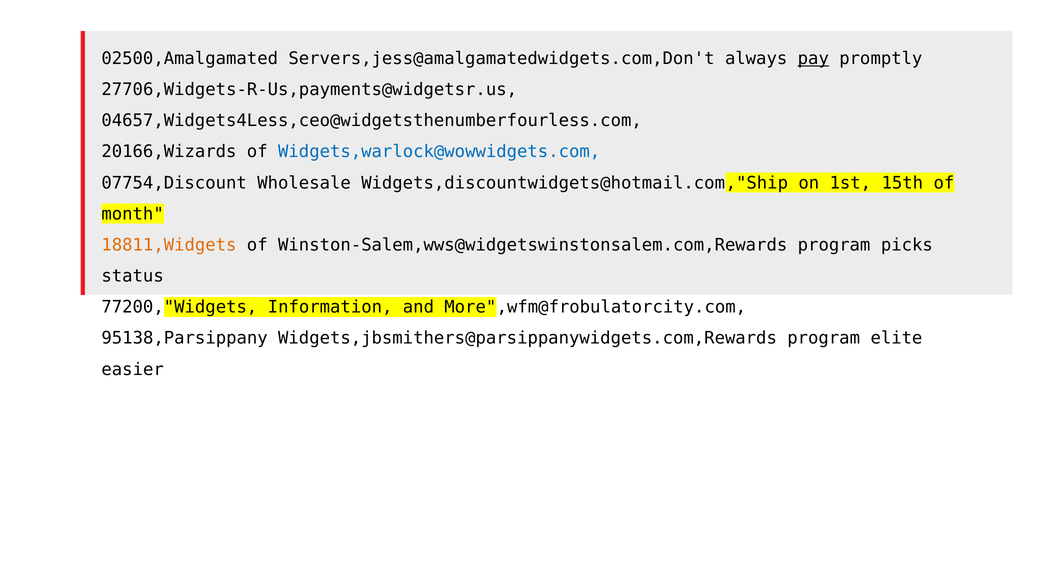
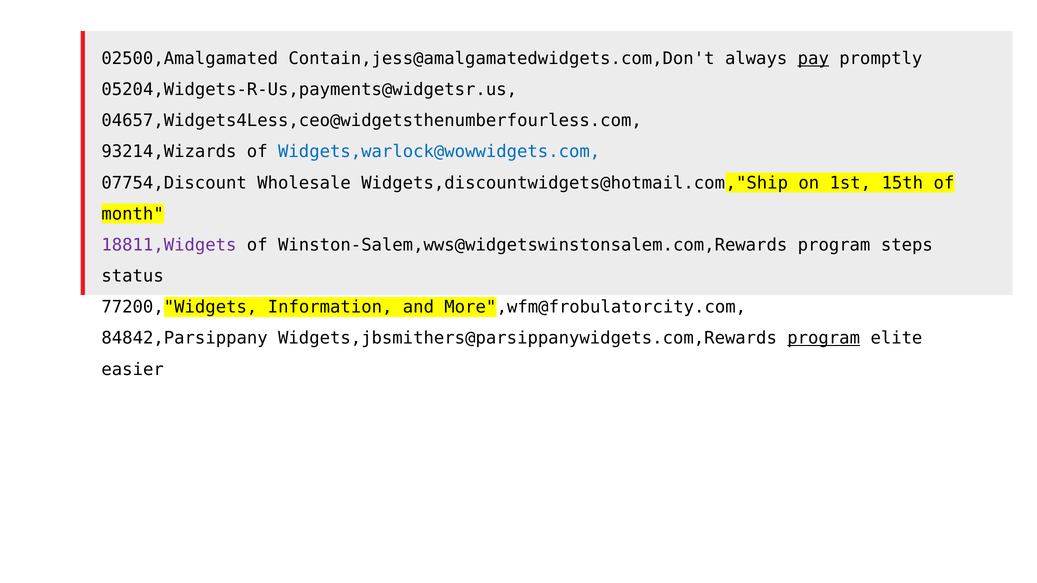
Servers,jess@amalgamatedwidgets.com,Don't: Servers,jess@amalgamatedwidgets.com,Don't -> Contain,jess@amalgamatedwidgets.com,Don't
27706,Widgets-R-Us,payments@widgetsr.us: 27706,Widgets-R-Us,payments@widgetsr.us -> 05204,Widgets-R-Us,payments@widgetsr.us
20166,Wizards: 20166,Wizards -> 93214,Wizards
18811,Widgets colour: orange -> purple
picks: picks -> steps
95138,Parsippany: 95138,Parsippany -> 84842,Parsippany
program at (824, 338) underline: none -> present
